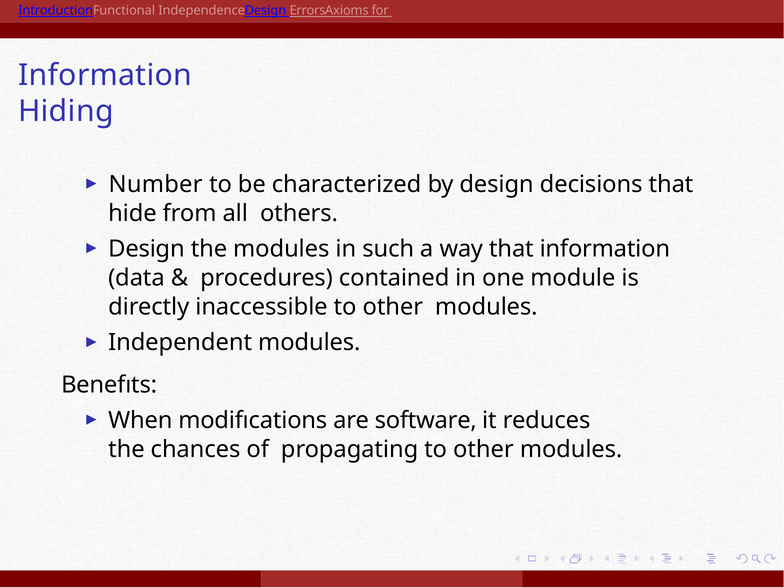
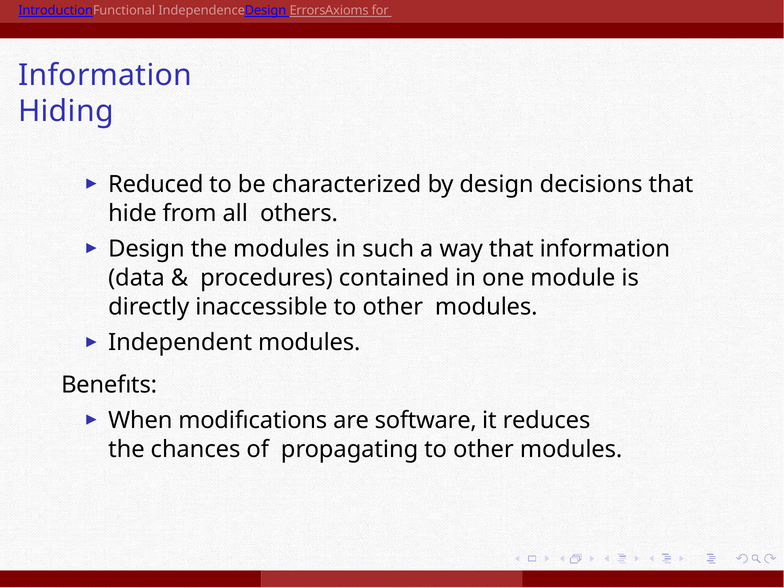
Number: Number -> Reduced
